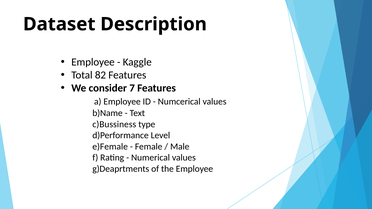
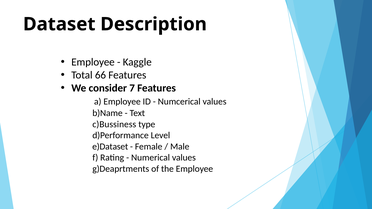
82: 82 -> 66
e)Female: e)Female -> e)Dataset
